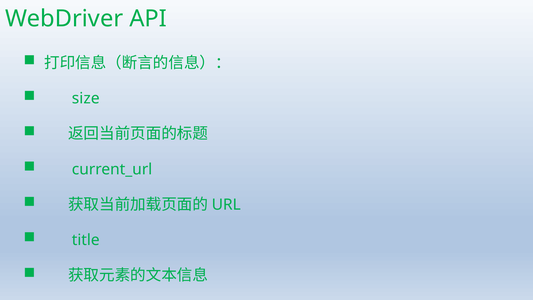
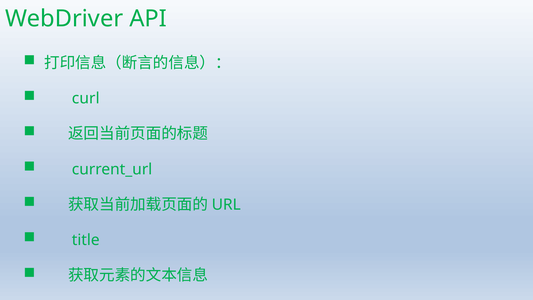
size: size -> curl
